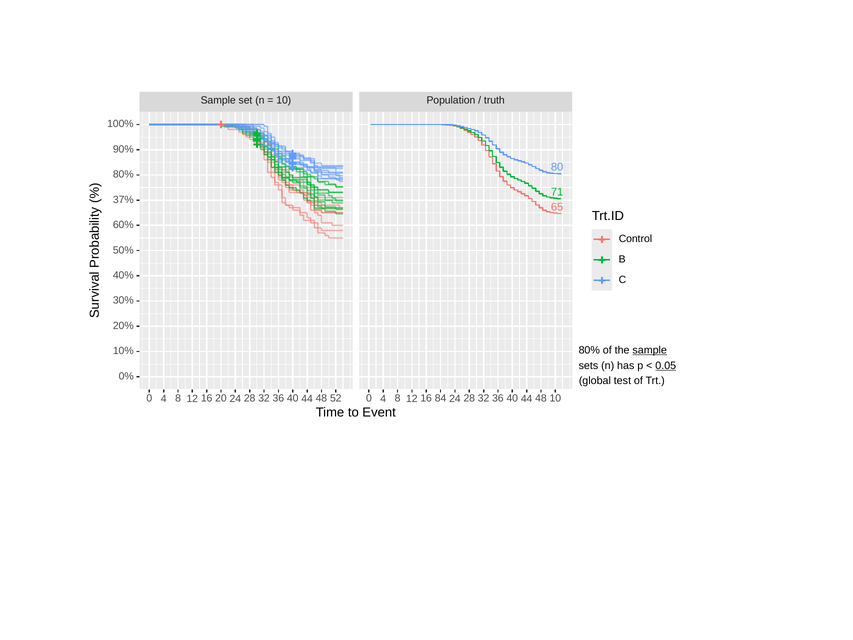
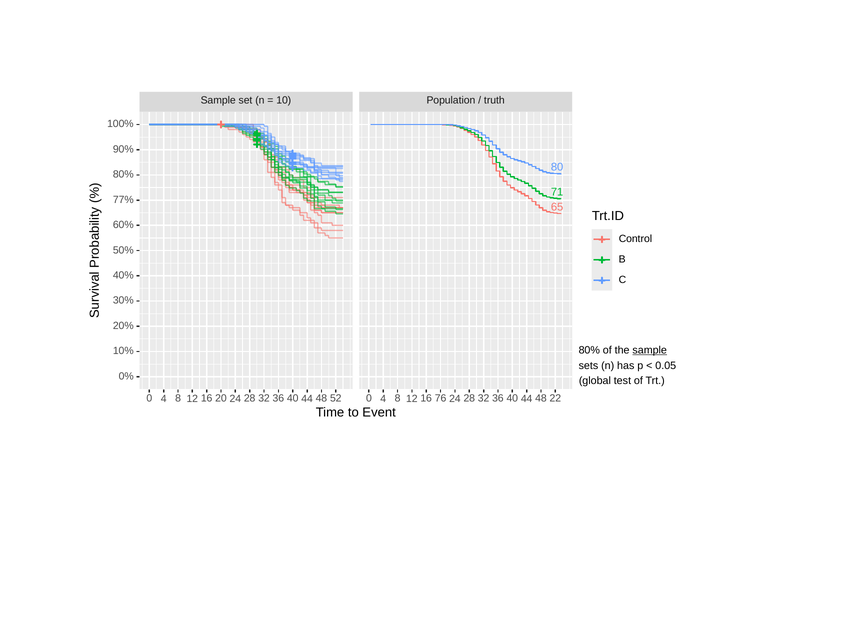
37%: 37% -> 77%
0.05 at (666, 365) underline: present -> none
84: 84 -> 76
48 10: 10 -> 22
